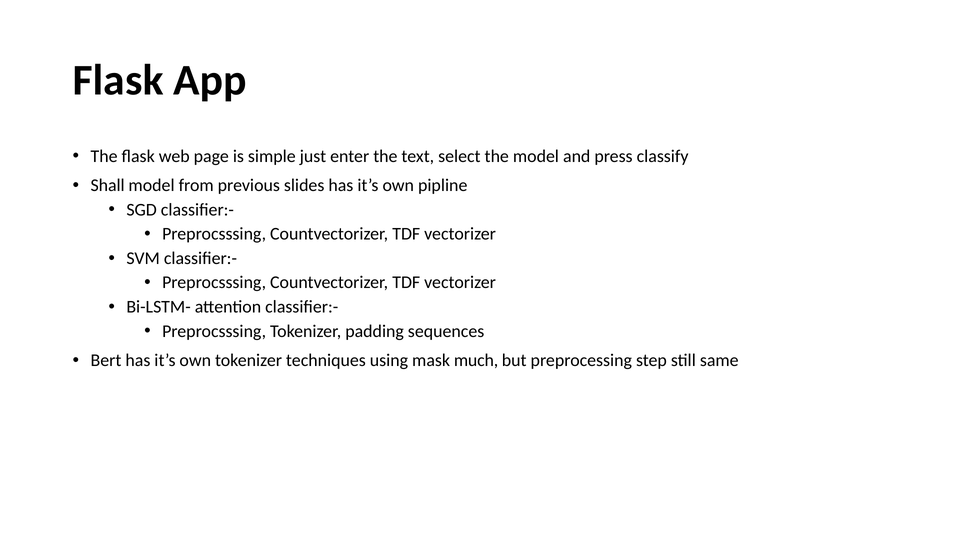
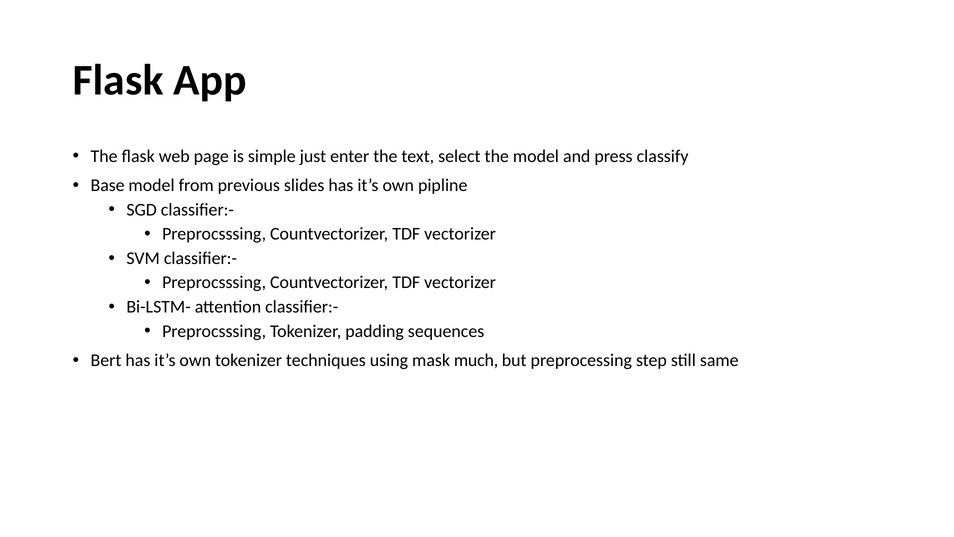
Shall: Shall -> Base
